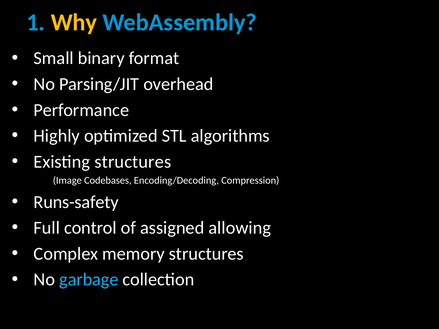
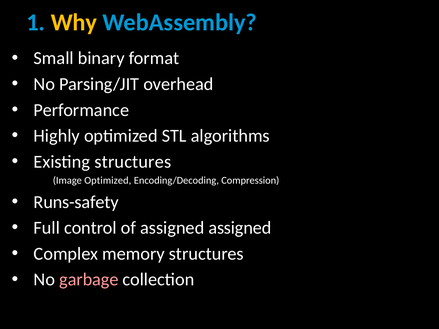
Image Codebases: Codebases -> Optimized
allowing at (240, 228): allowing -> assigned
garbage colour: light blue -> pink
